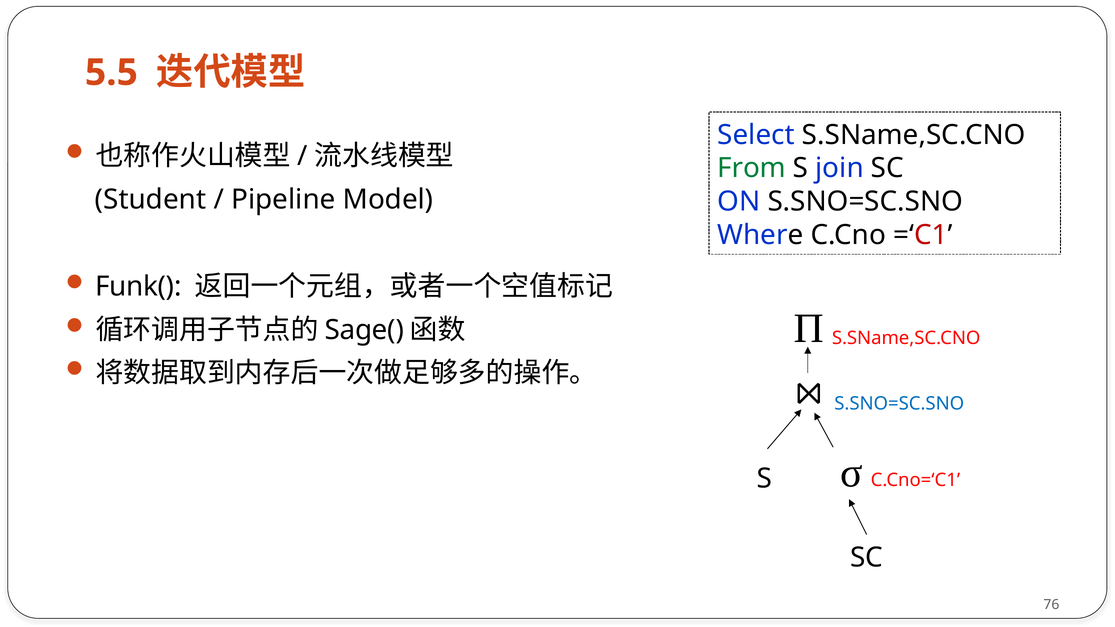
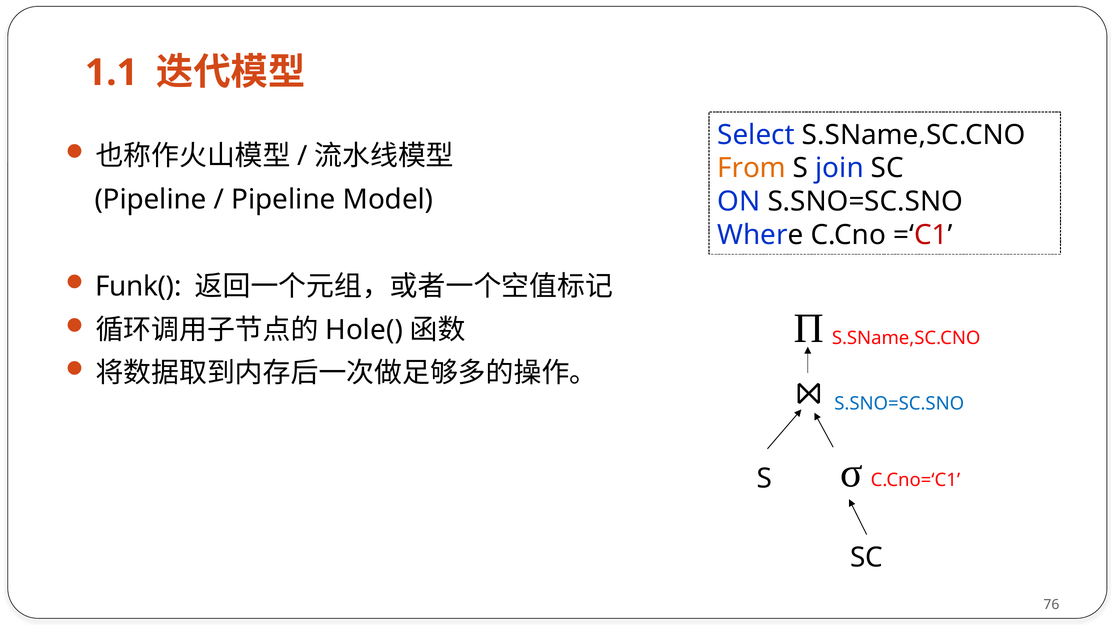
5.5: 5.5 -> 1.1
From colour: green -> orange
Student at (151, 200): Student -> Pipeline
Sage(: Sage( -> Hole(
